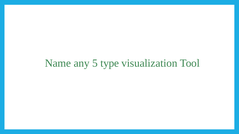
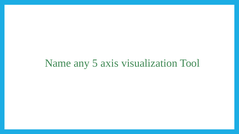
type: type -> axis
